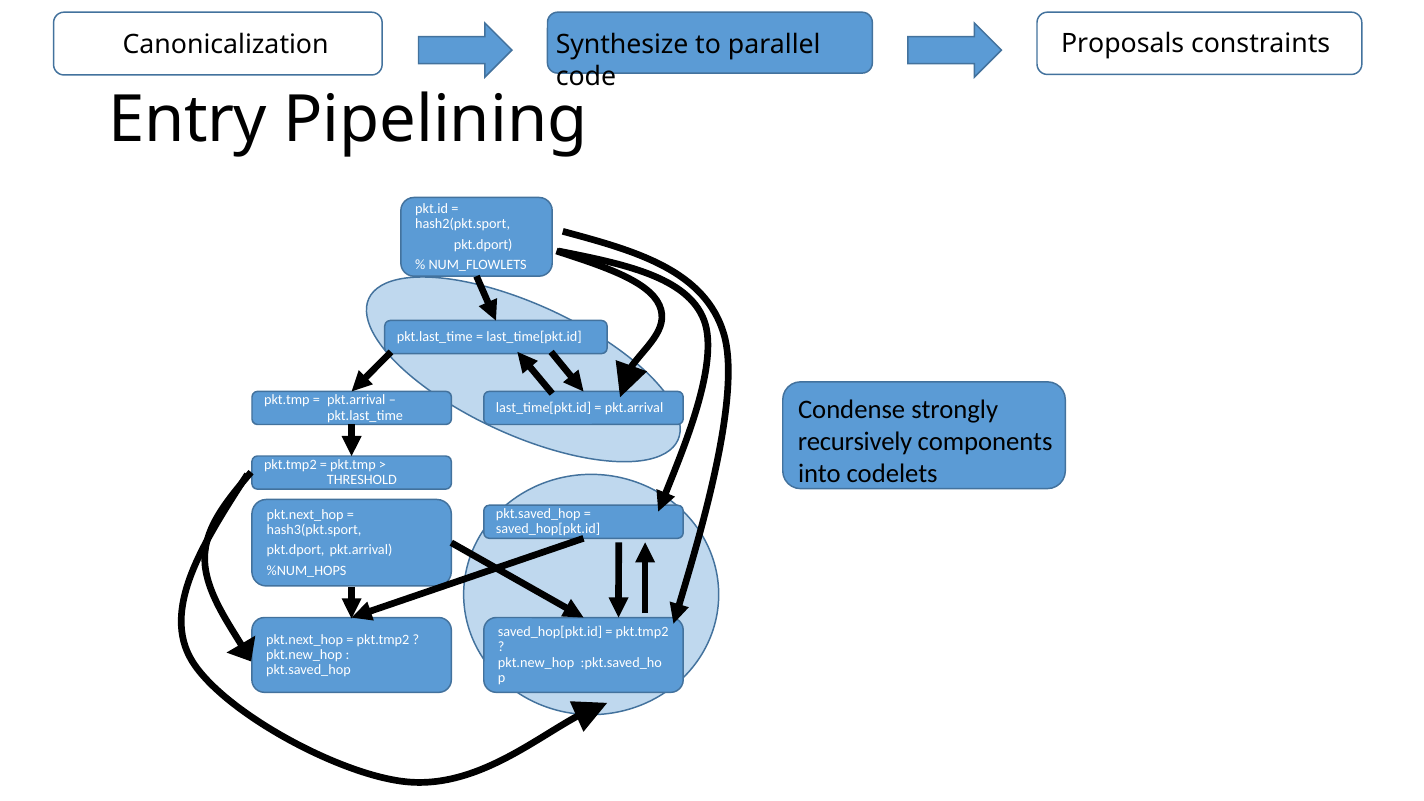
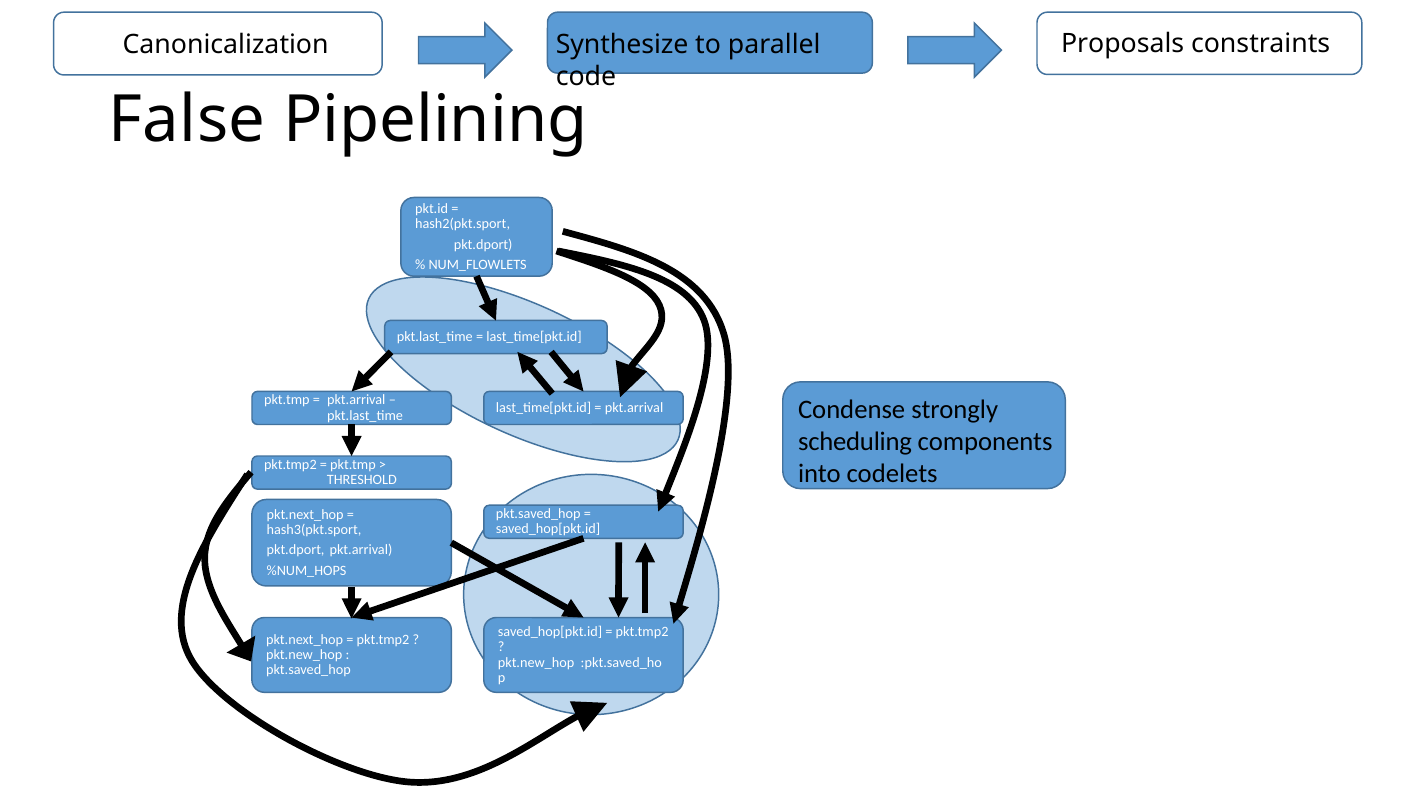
Entry: Entry -> False
recursively: recursively -> scheduling
